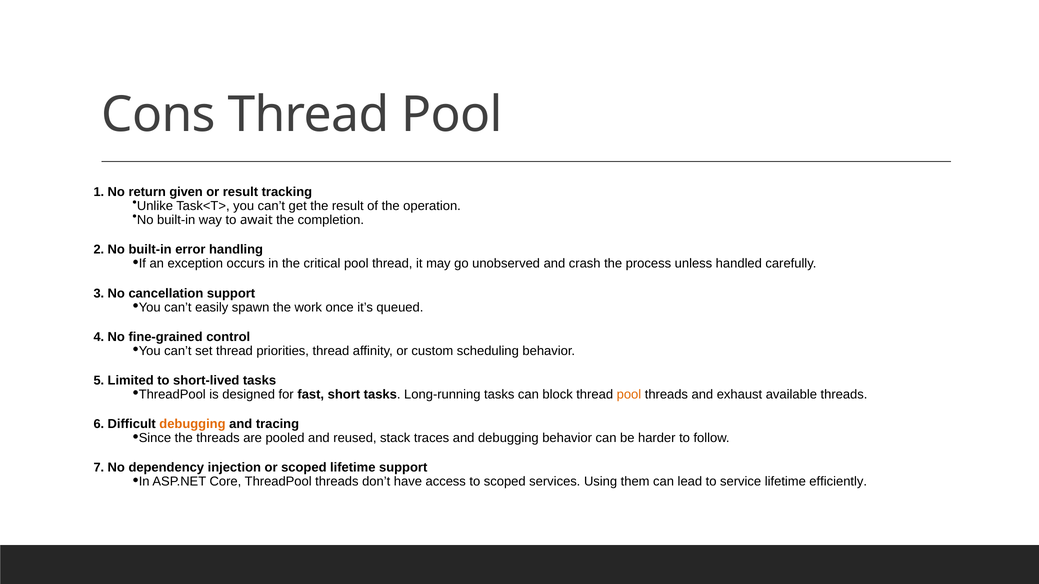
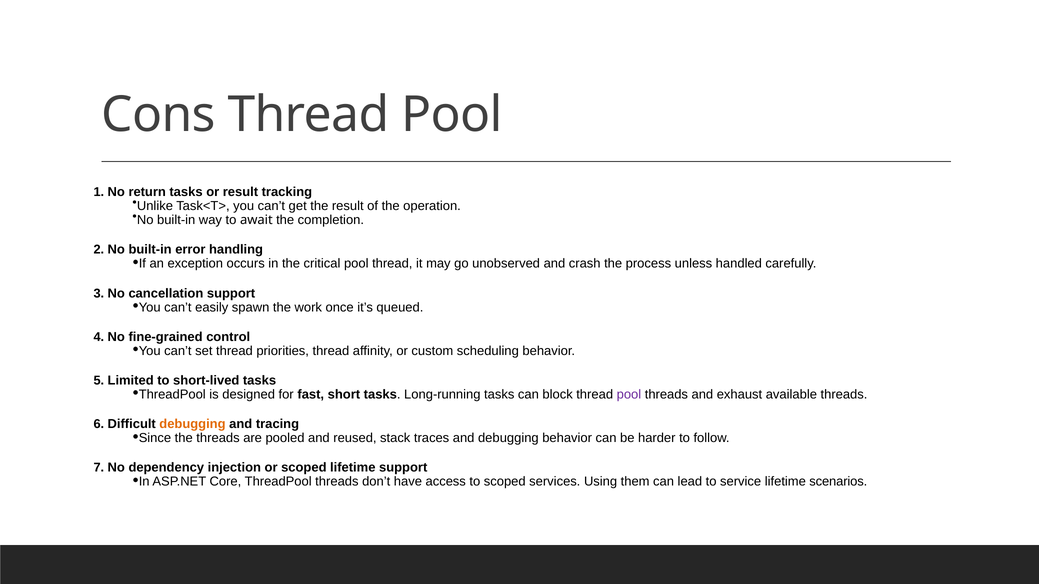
return given: given -> tasks
pool at (629, 395) colour: orange -> purple
efficiently: efficiently -> scenarios
